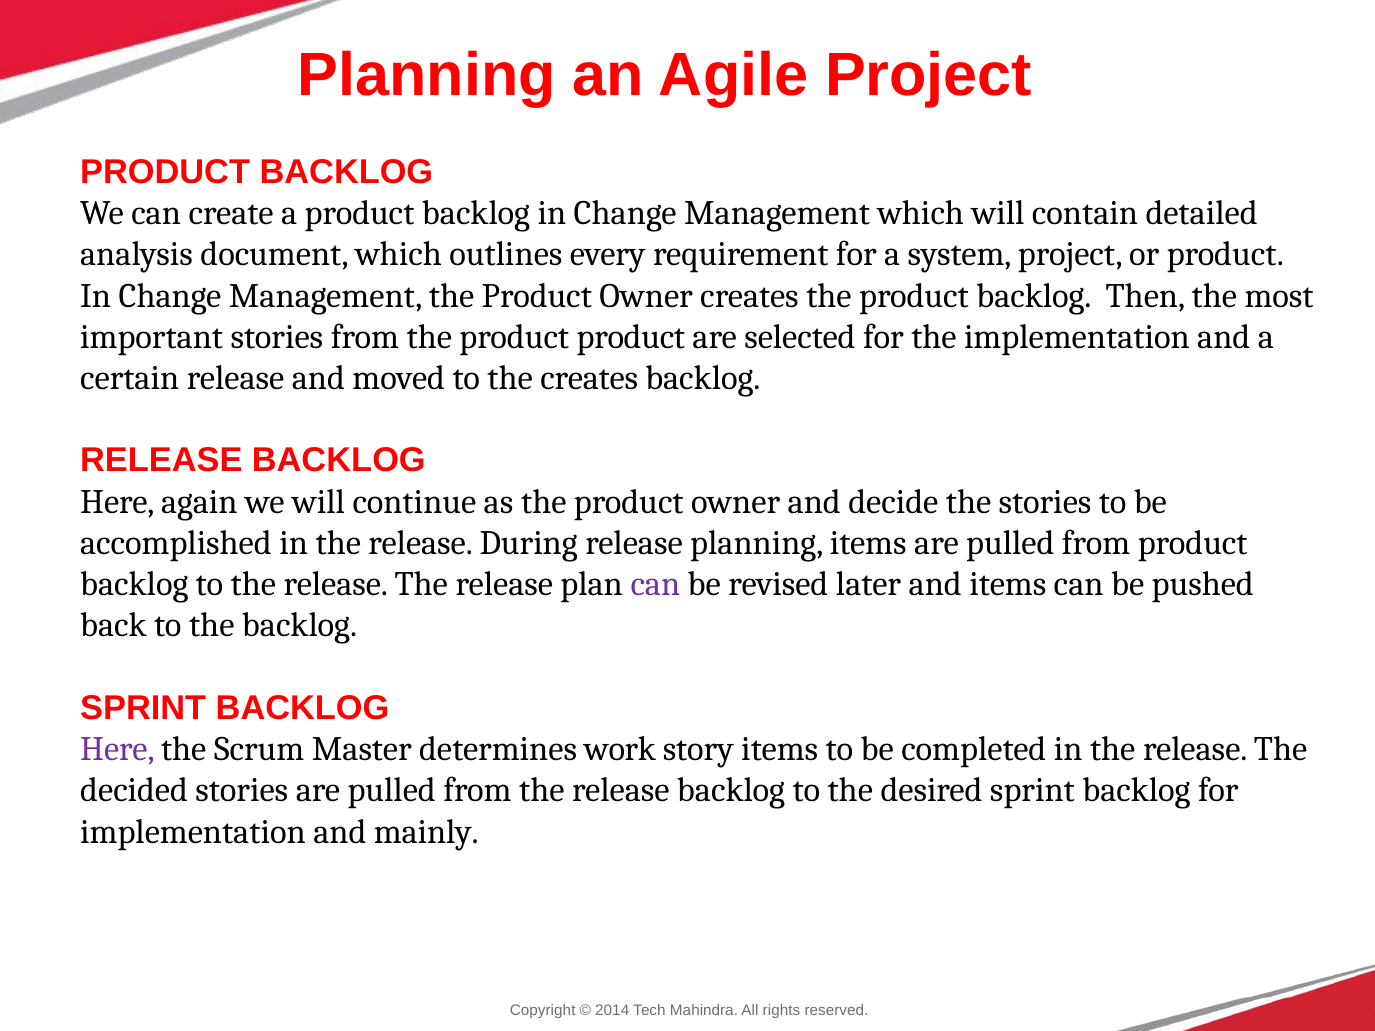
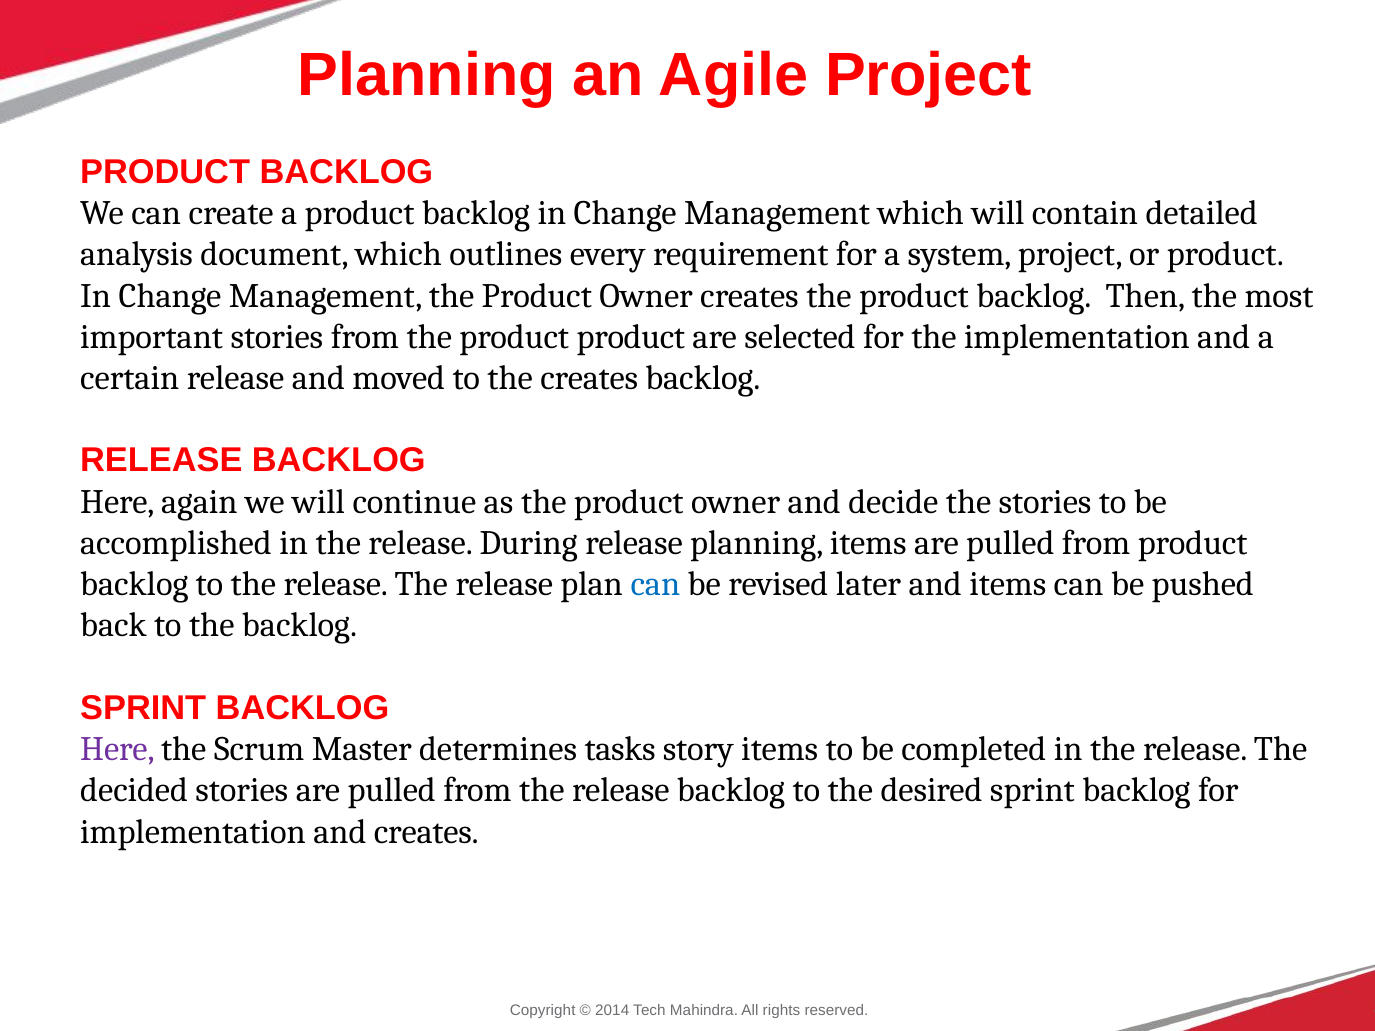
can at (655, 585) colour: purple -> blue
work: work -> tasks
and mainly: mainly -> creates
